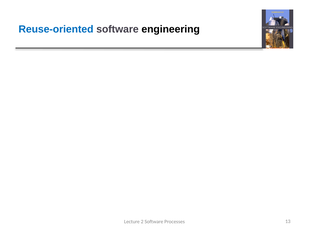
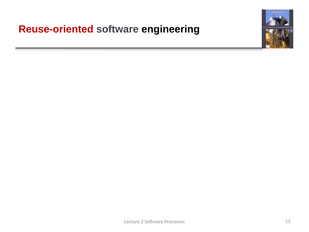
Reuse-oriented colour: blue -> red
